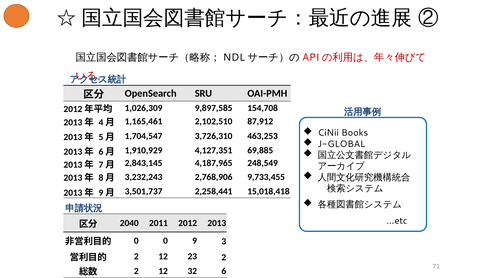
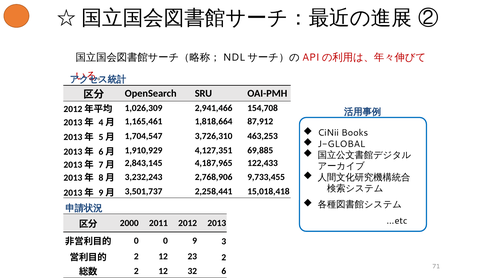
9,897,585: 9,897,585 -> 2,941,466
2,102,510: 2,102,510 -> 1,818,664
248,549: 248,549 -> 122,433
2040: 2040 -> 2000
